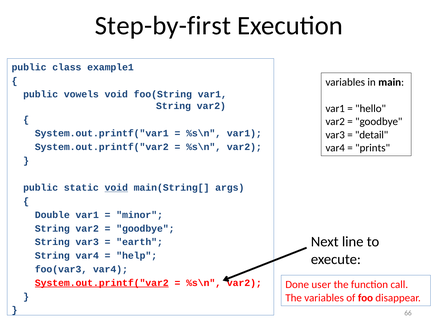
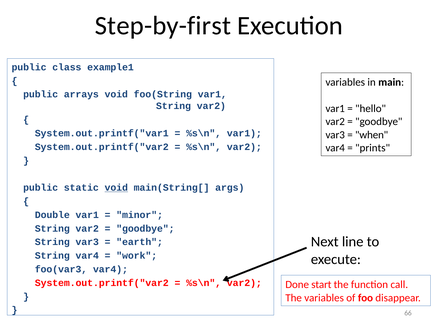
vowels: vowels -> arrays
detail: detail -> when
help: help -> work
System.out.printf("var2 at (102, 283) underline: present -> none
user: user -> start
